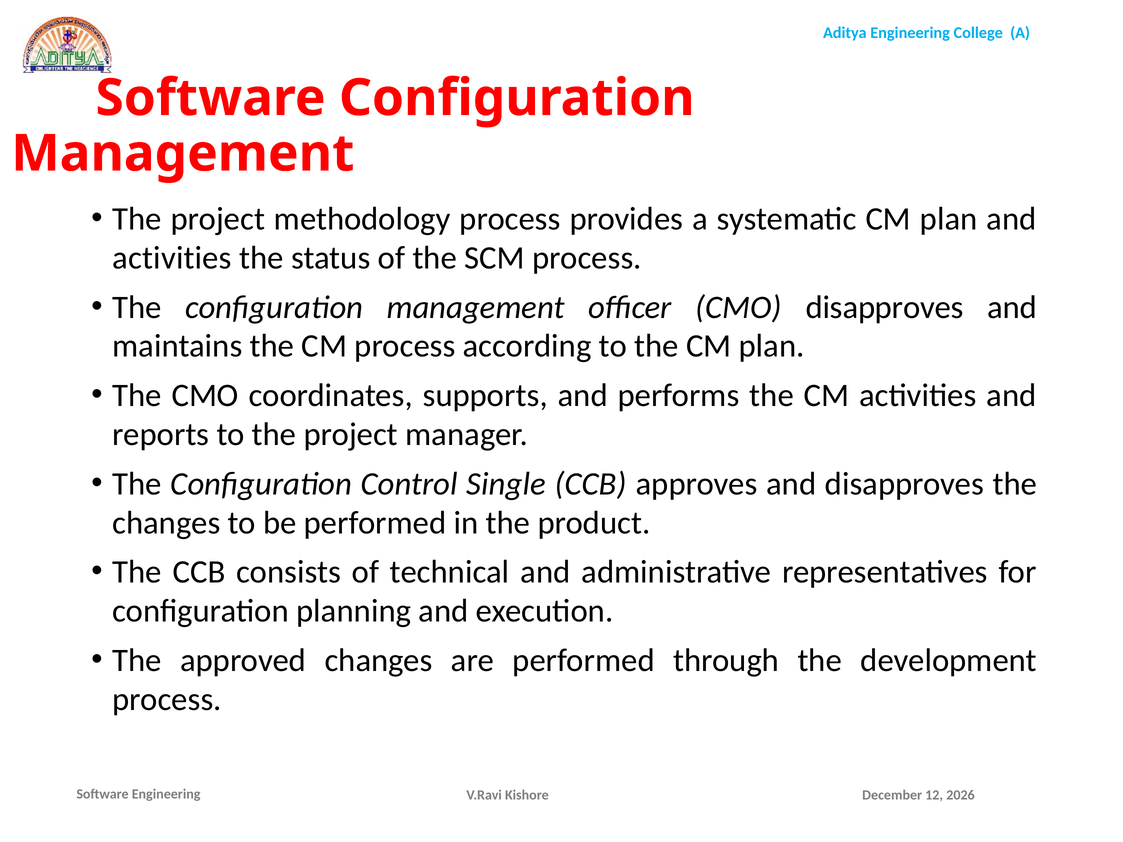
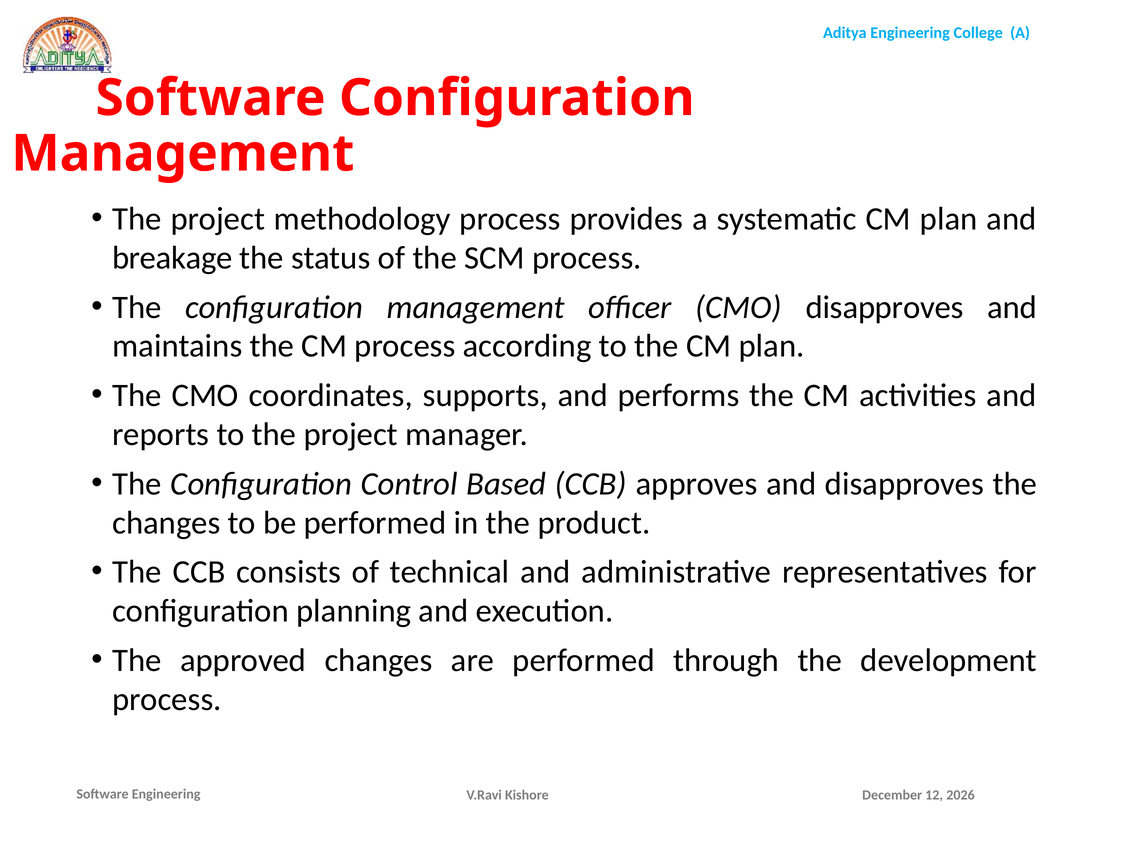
activities at (172, 258): activities -> breakage
Single: Single -> Based
